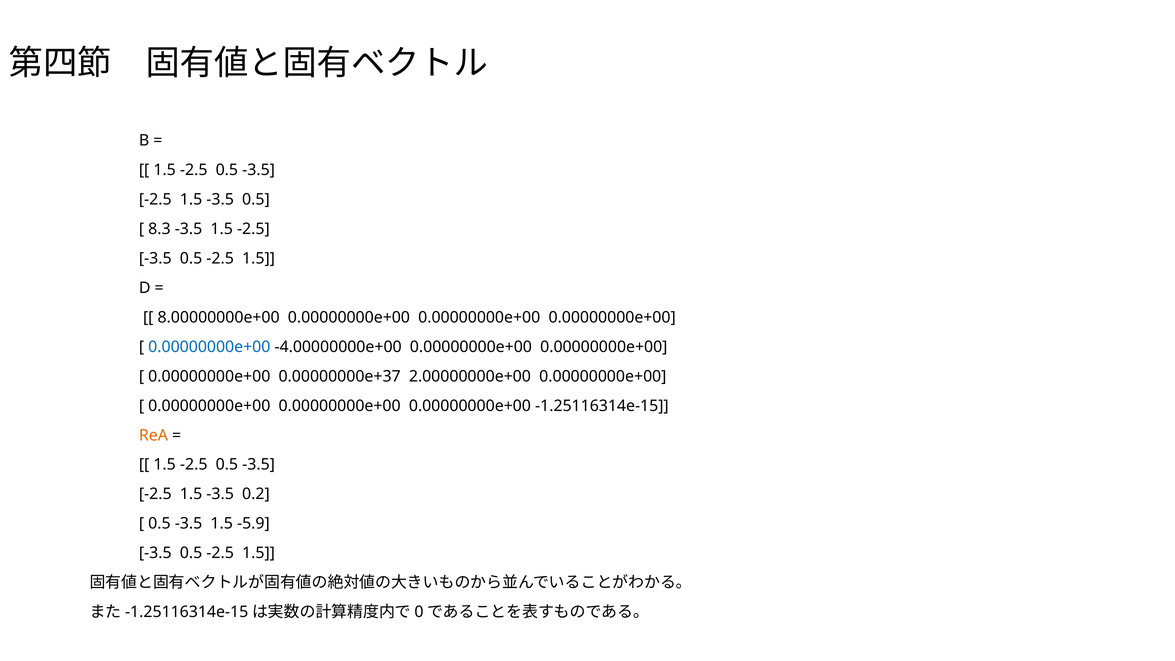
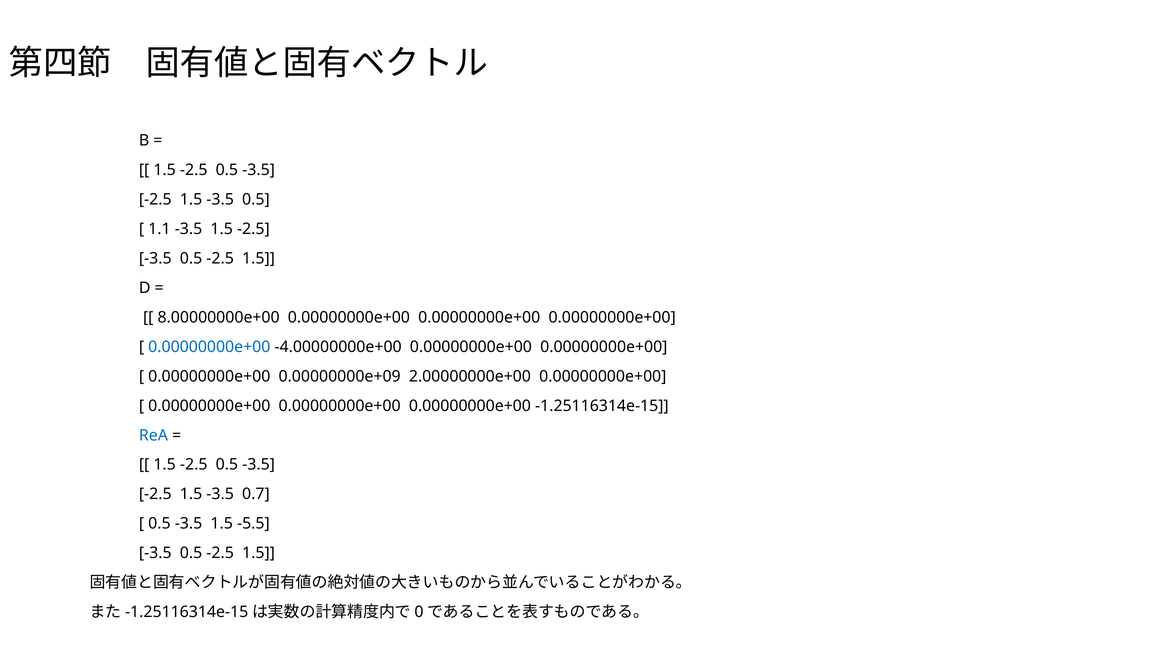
8.3: 8.3 -> 1.1
0.00000000e+37: 0.00000000e+37 -> 0.00000000e+09
ReA colour: orange -> blue
0.2: 0.2 -> 0.7
-5.9: -5.9 -> -5.5
